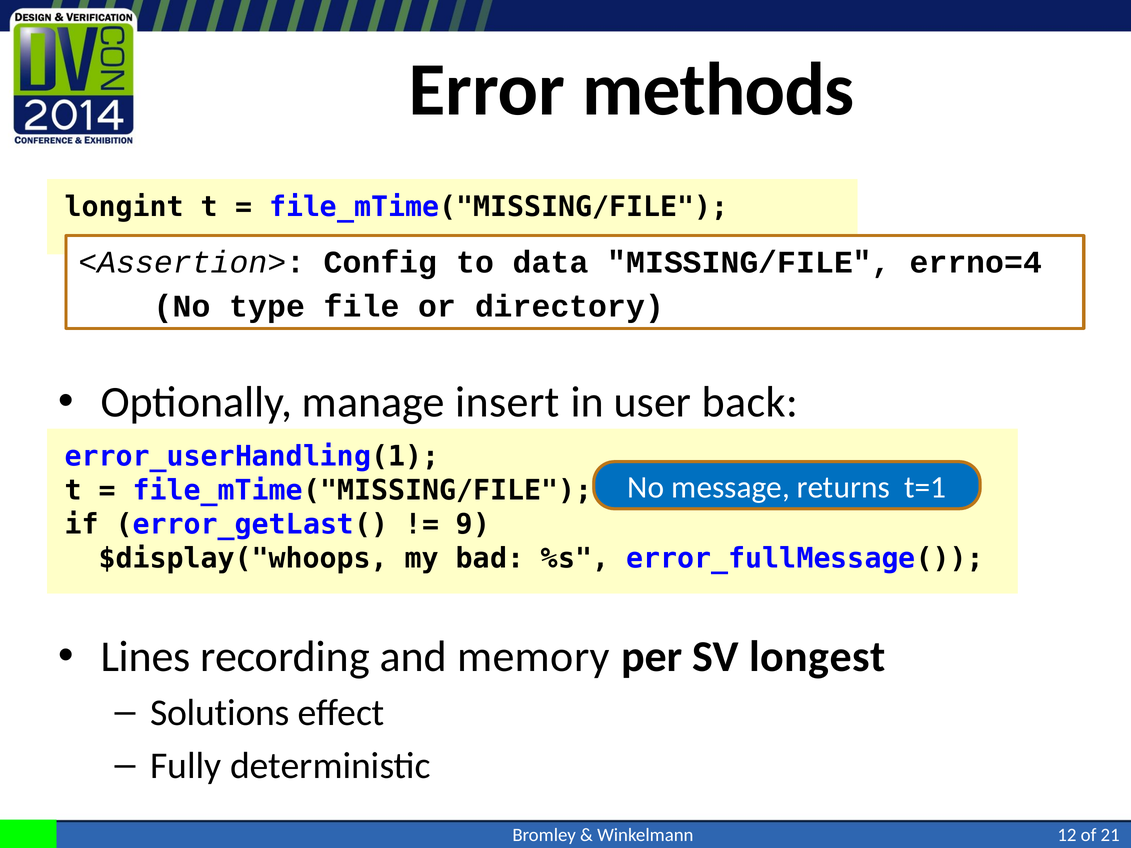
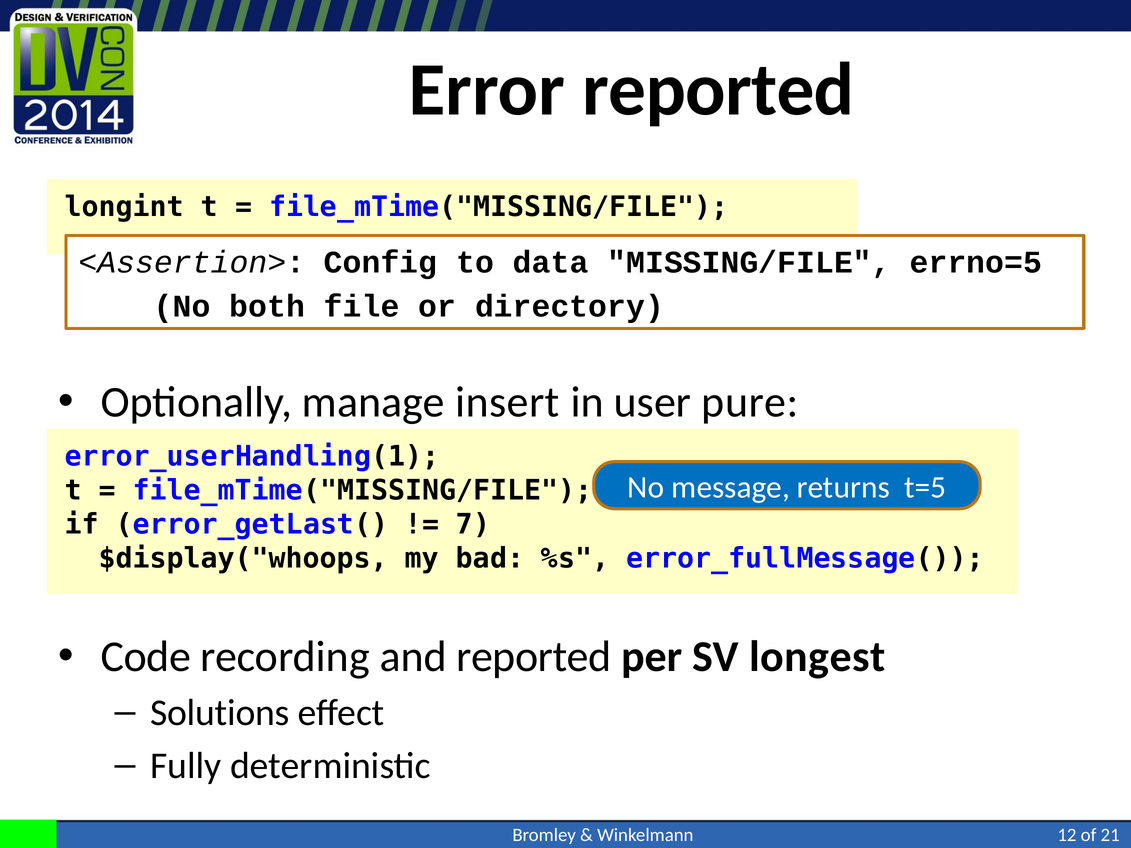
Error methods: methods -> reported
errno=4: errno=4 -> errno=5
type: type -> both
back: back -> pure
t=1: t=1 -> t=5
9: 9 -> 7
Lines: Lines -> Code
and memory: memory -> reported
